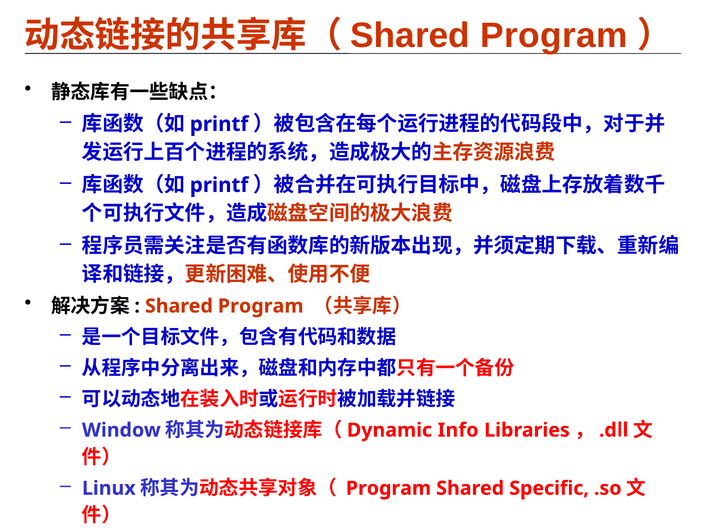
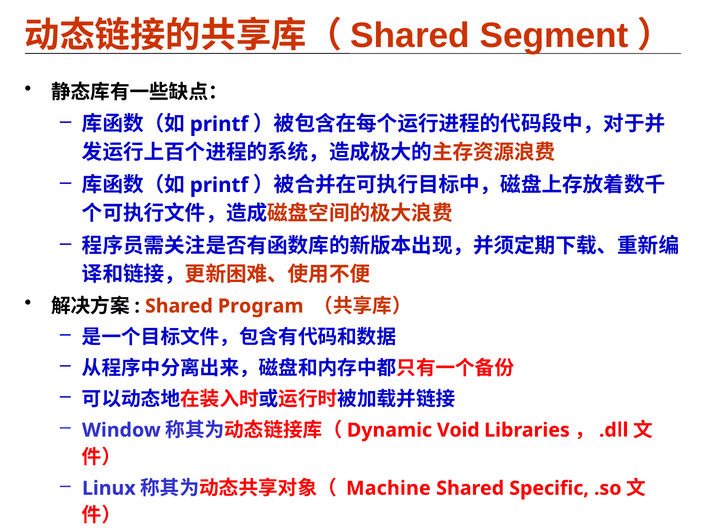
Program at (554, 36): Program -> Segment
Info: Info -> Void
Program at (388, 488): Program -> Machine
